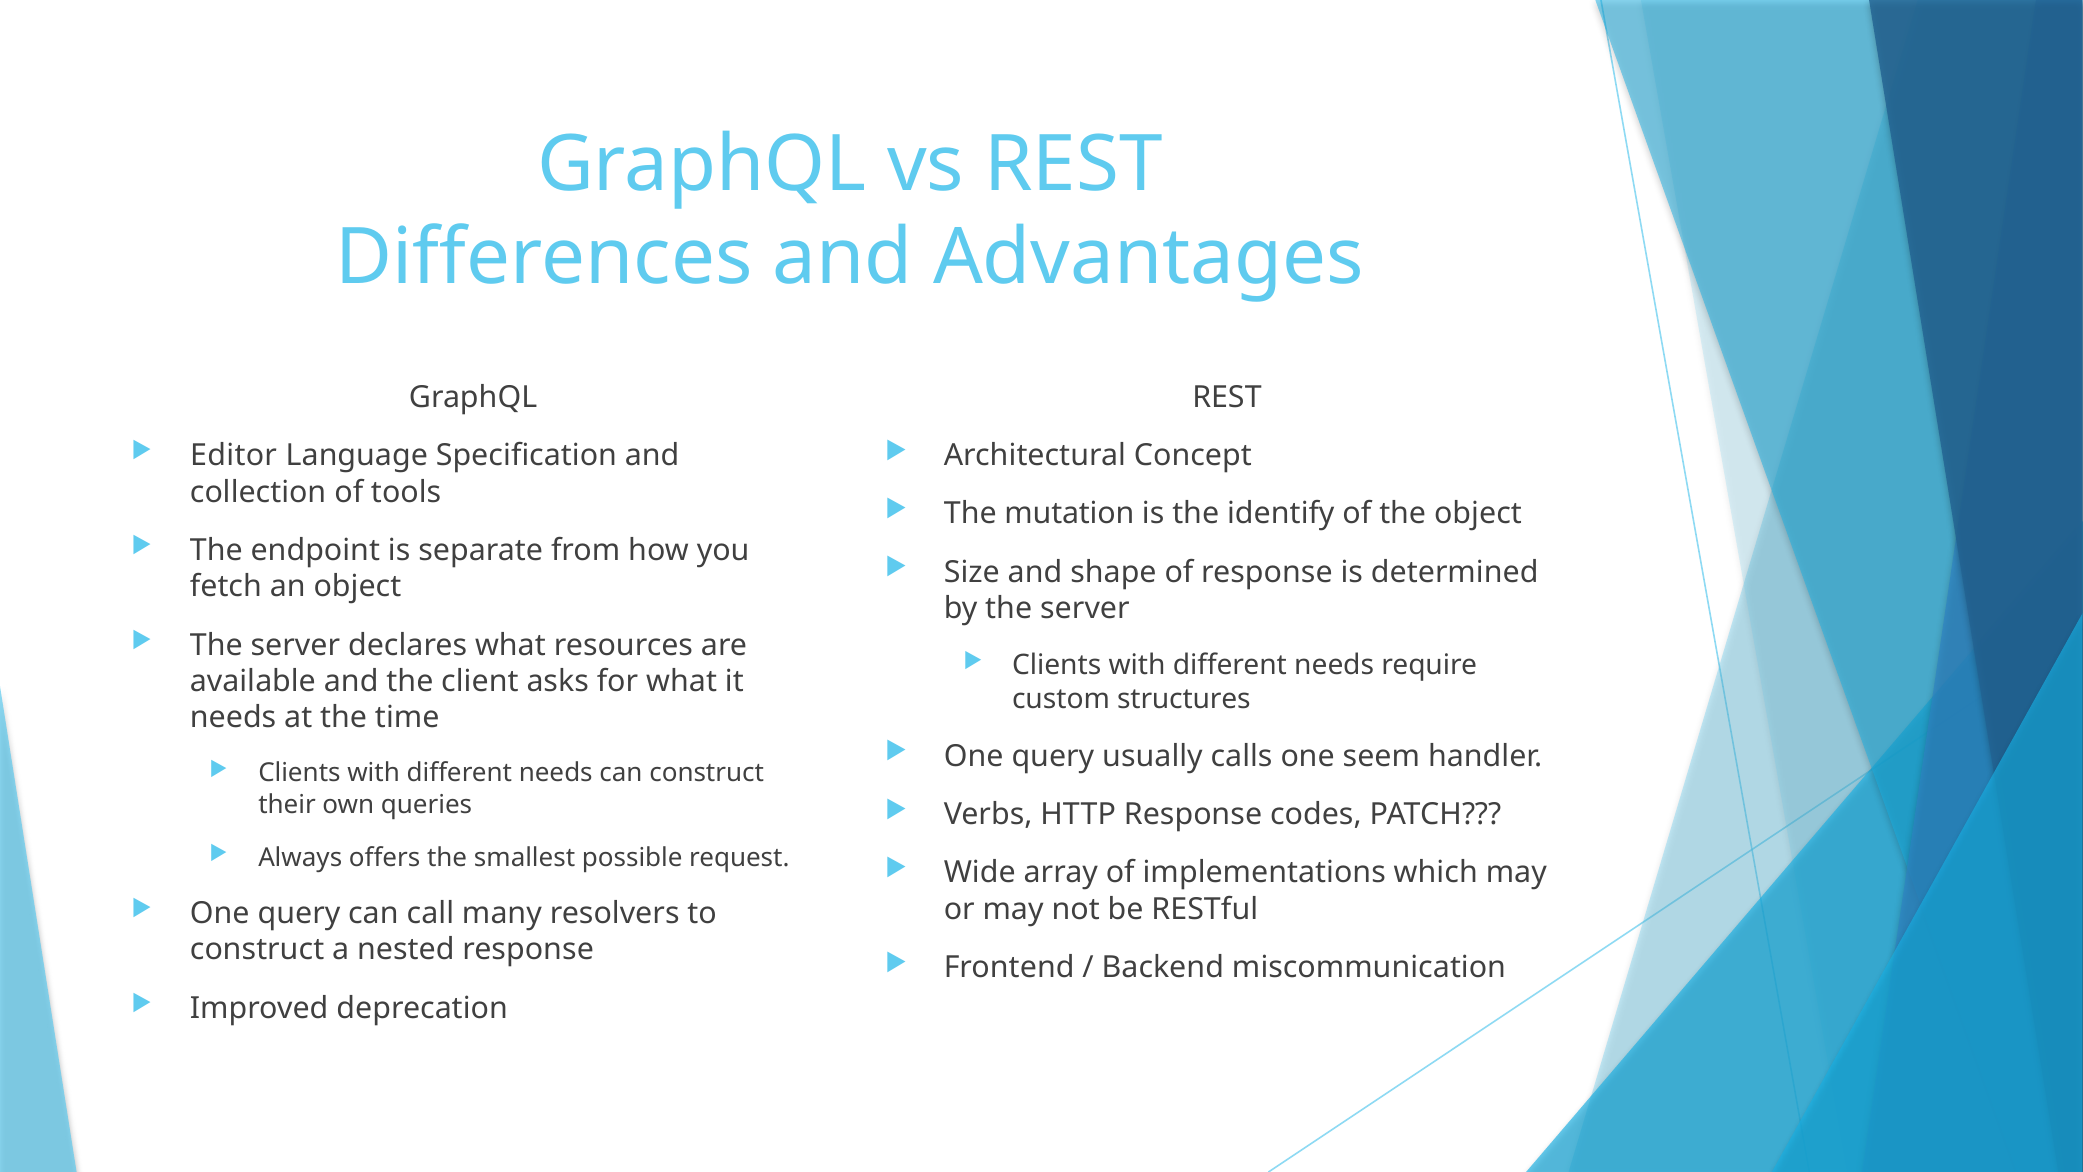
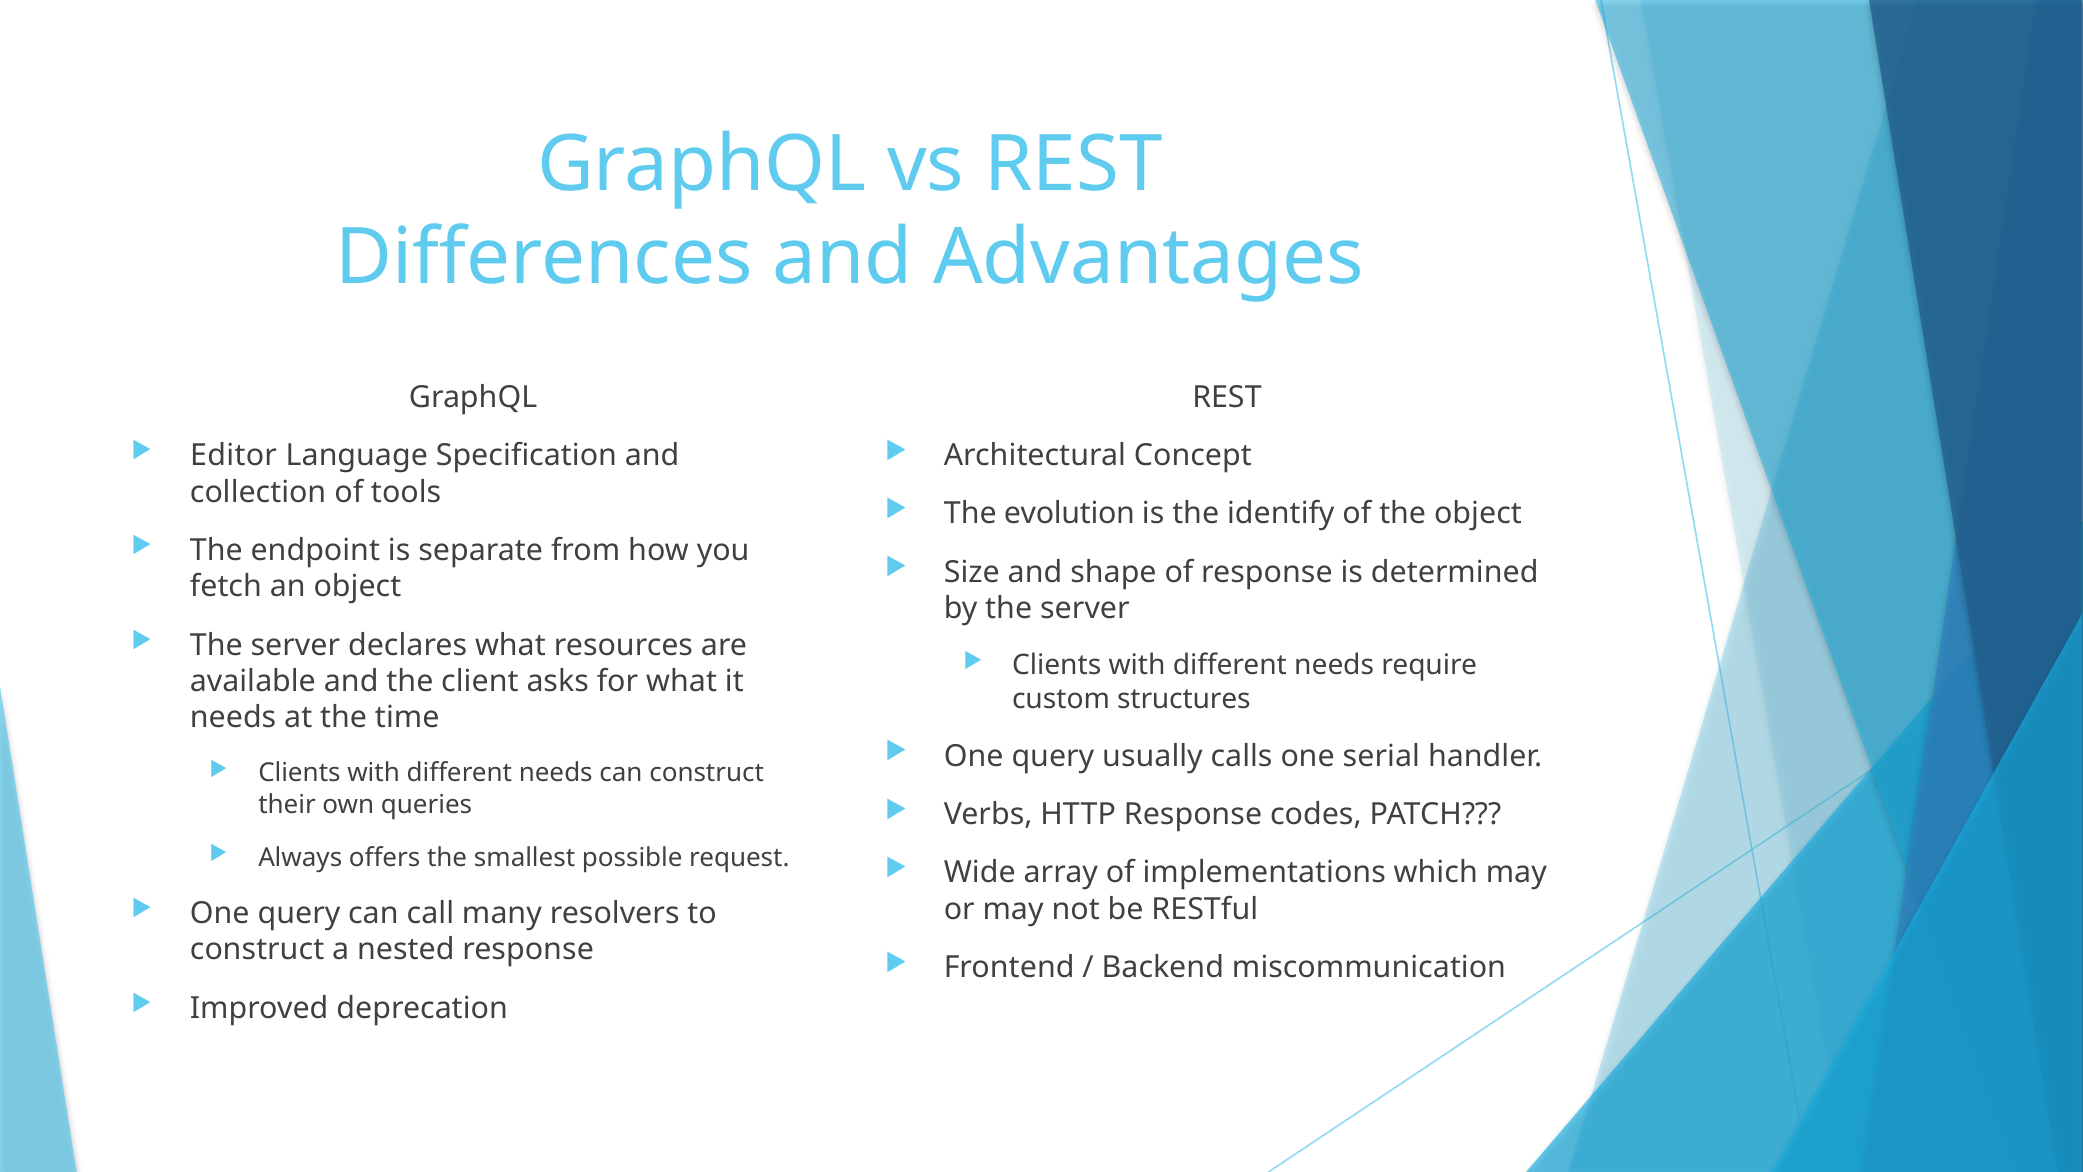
mutation: mutation -> evolution
seem: seem -> serial
